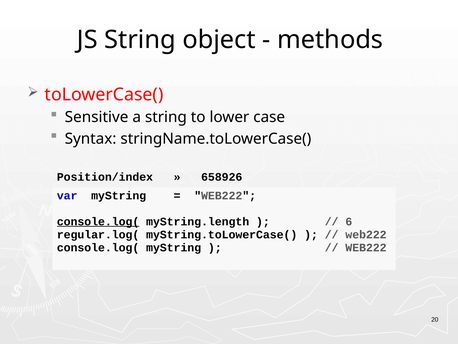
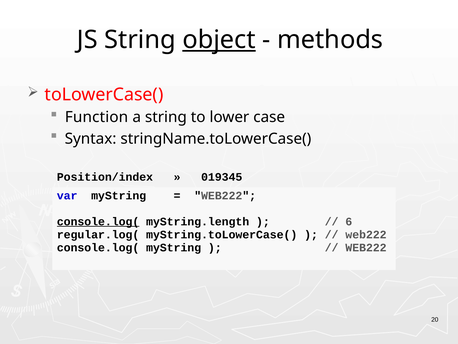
object underline: none -> present
Sensitive: Sensitive -> Function
658926: 658926 -> 019345
